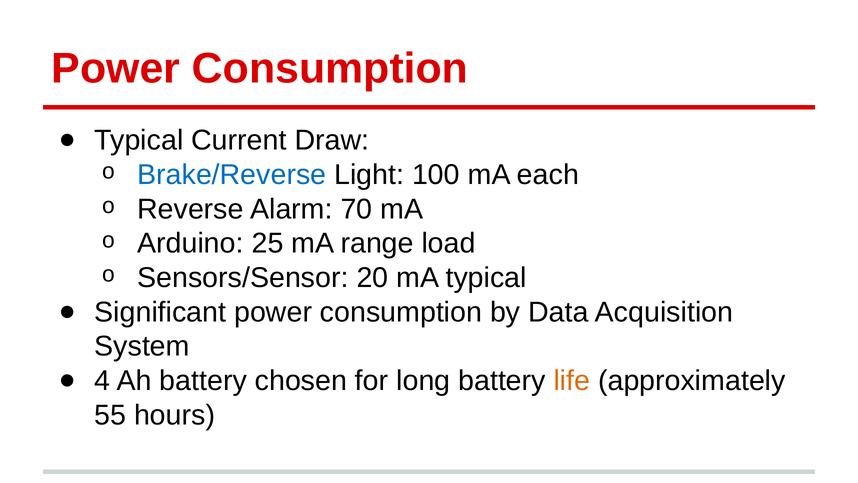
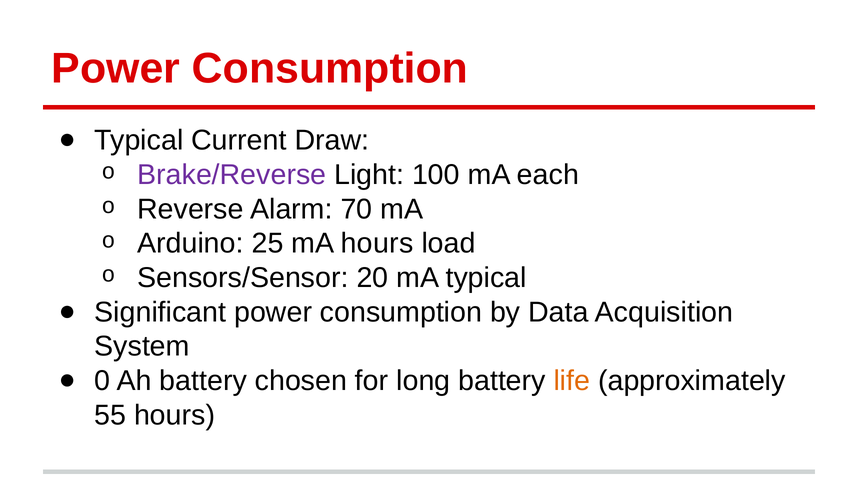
Brake/Reverse colour: blue -> purple
mA range: range -> hours
4: 4 -> 0
